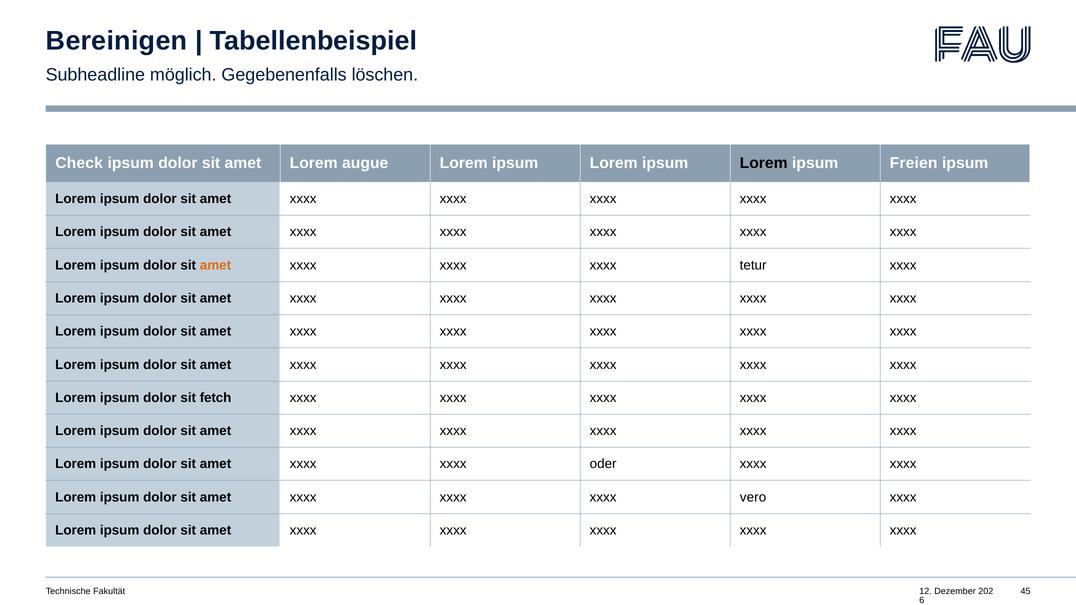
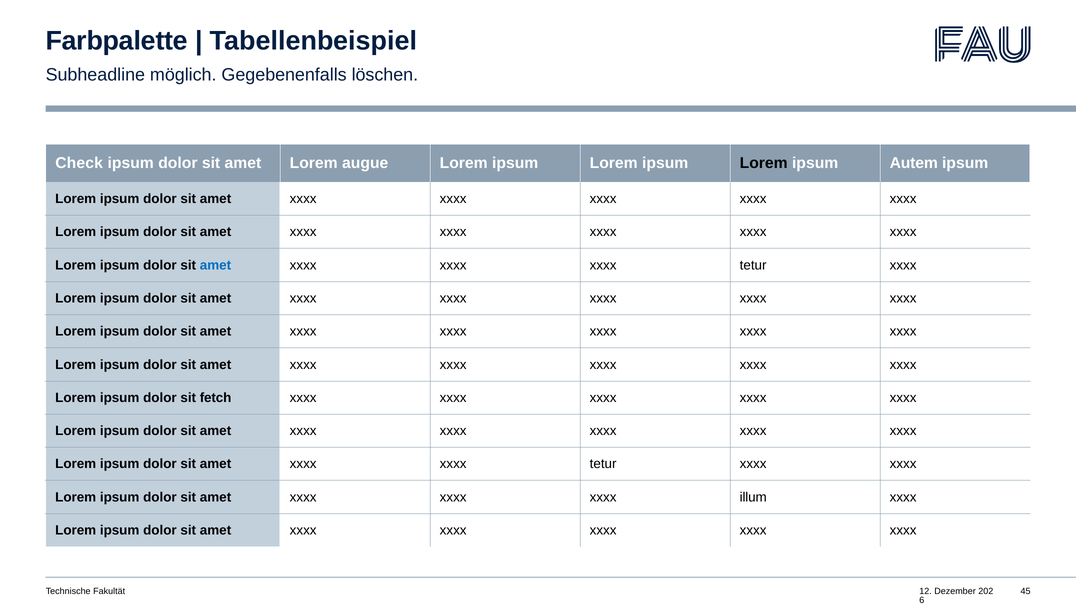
Bereinigen: Bereinigen -> Farbpalette
Freien: Freien -> Autem
amet at (215, 265) colour: orange -> blue
amet xxxx xxxx oder: oder -> tetur
vero: vero -> illum
